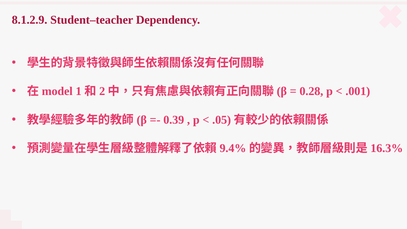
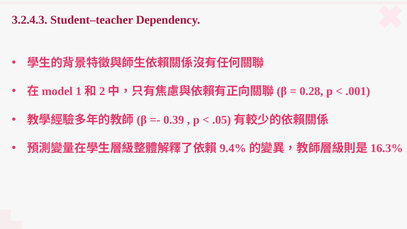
8.1.2.9: 8.1.2.9 -> 3.2.4.3
